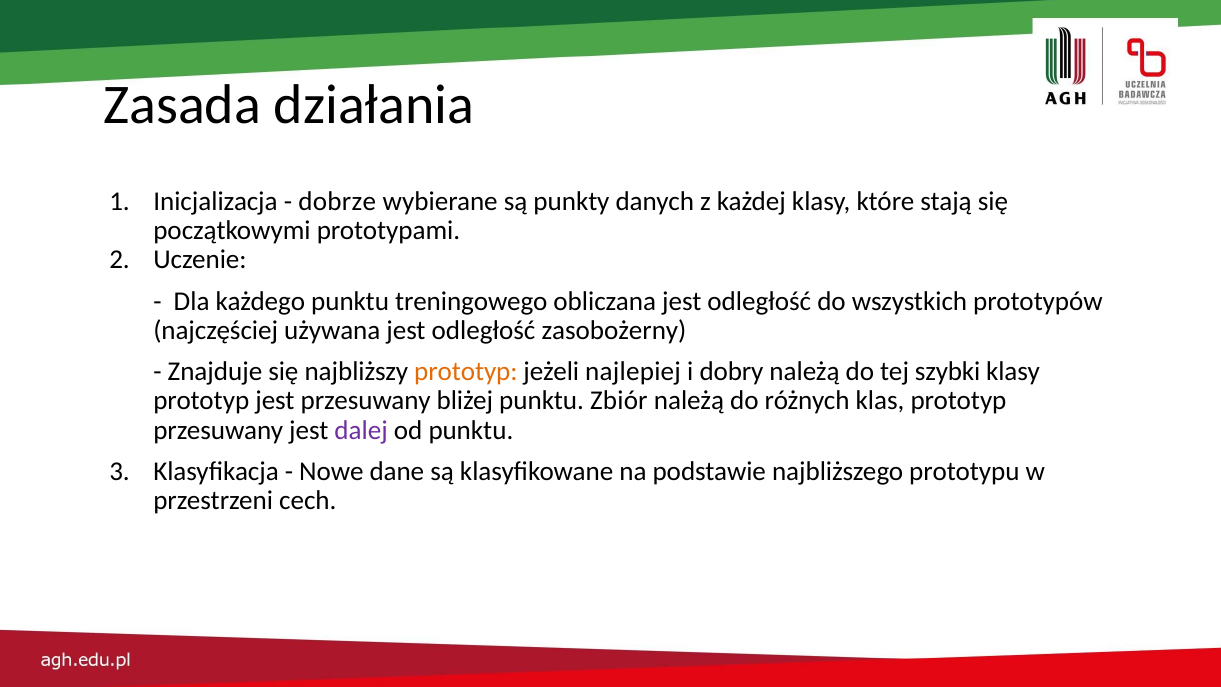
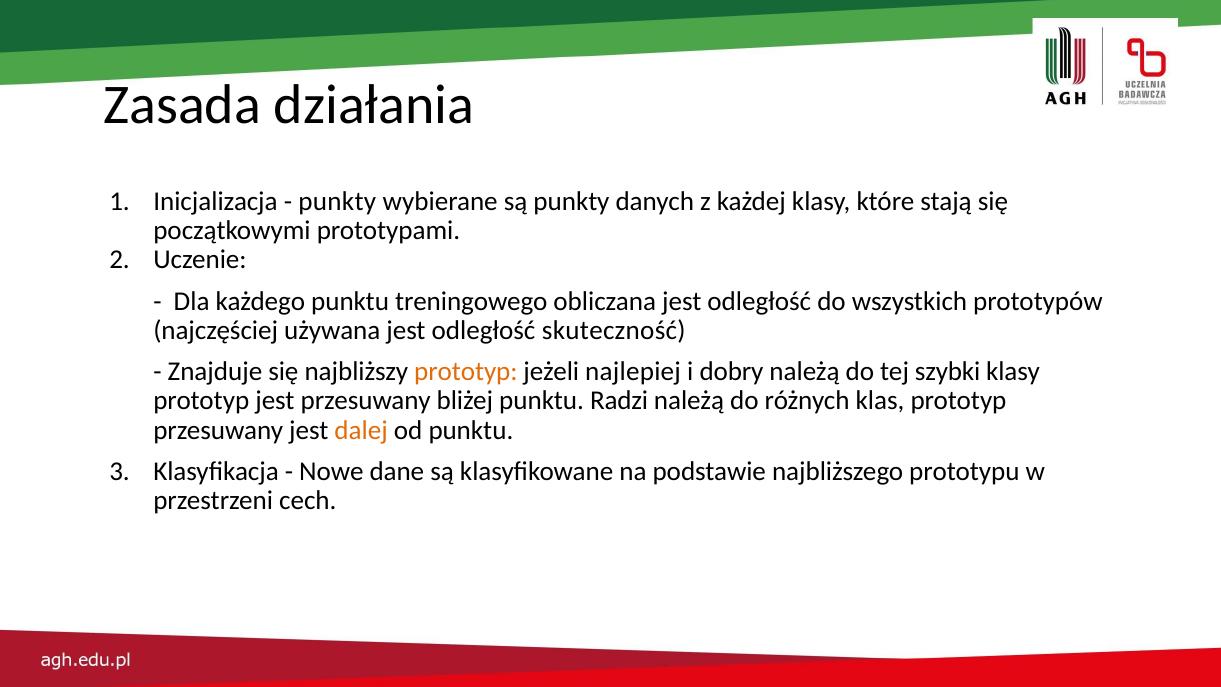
dobrze at (337, 201): dobrze -> punkty
zasobożerny: zasobożerny -> skuteczność
Zbiór: Zbiór -> Radzi
dalej colour: purple -> orange
